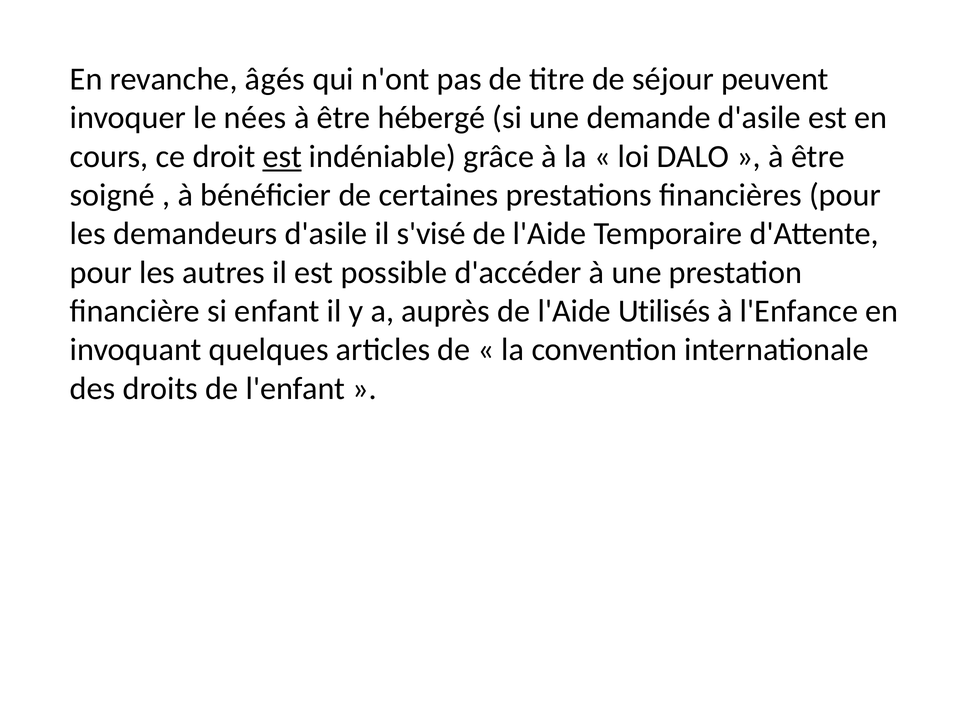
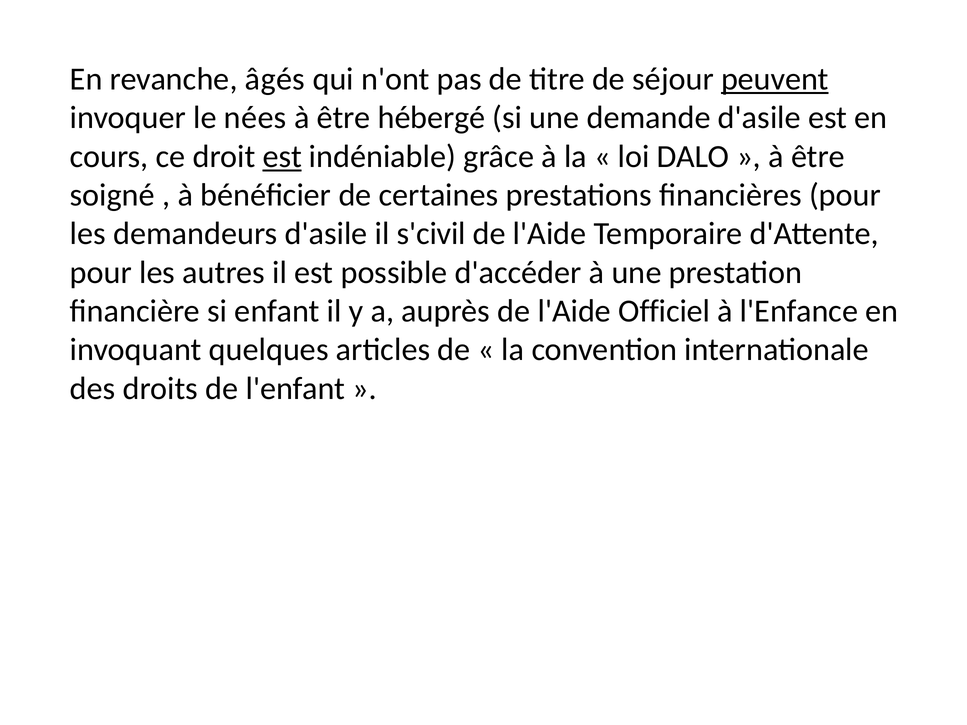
peuvent underline: none -> present
s'visé: s'visé -> s'civil
Utilisés: Utilisés -> Officiel
